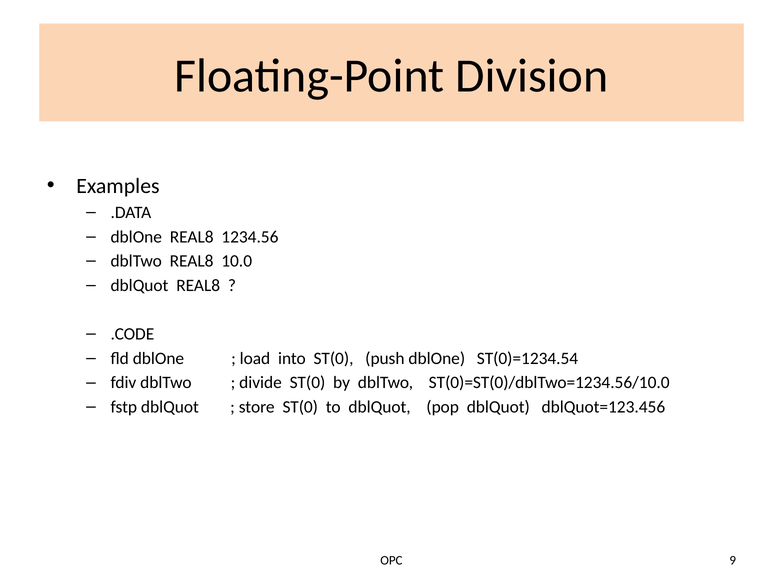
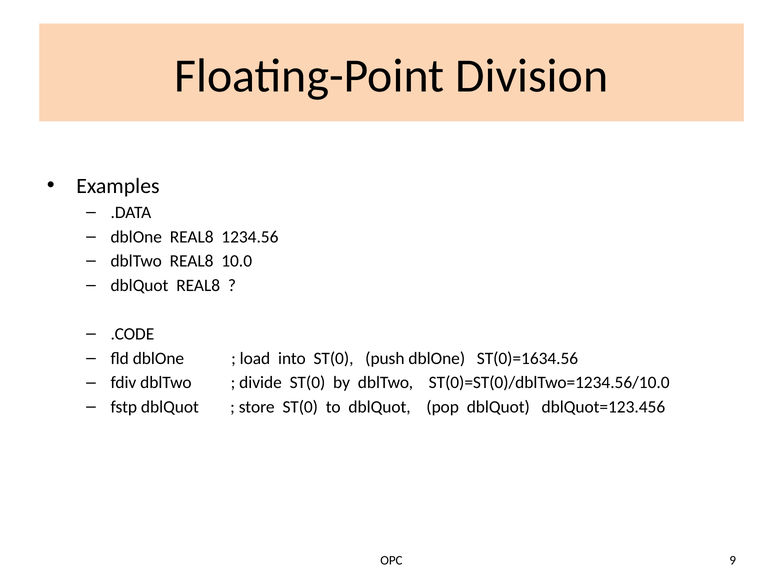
ST(0)=1234.54: ST(0)=1234.54 -> ST(0)=1634.56
